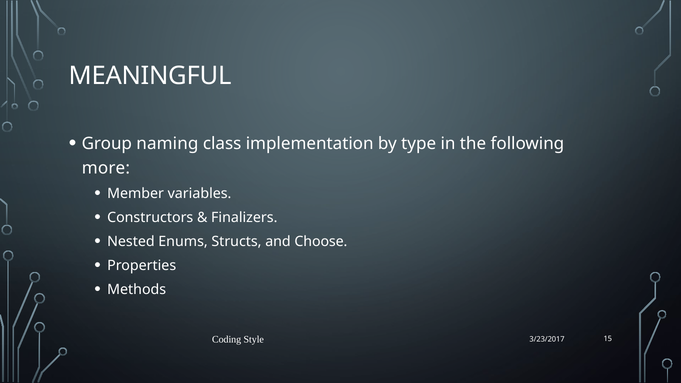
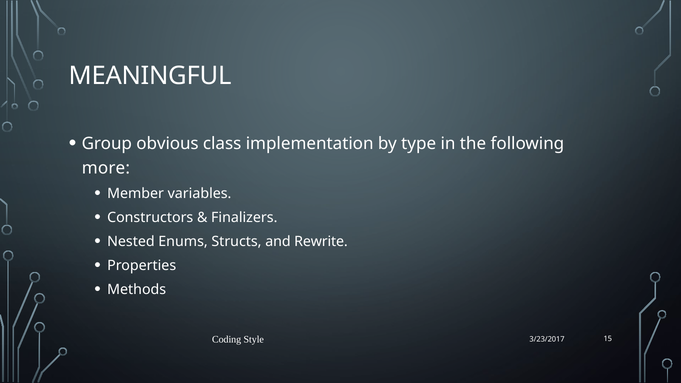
naming: naming -> obvious
Choose: Choose -> Rewrite
